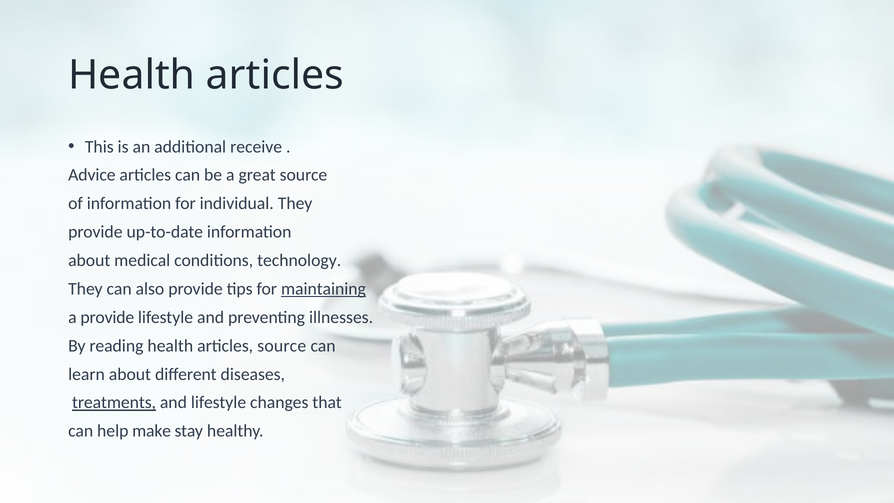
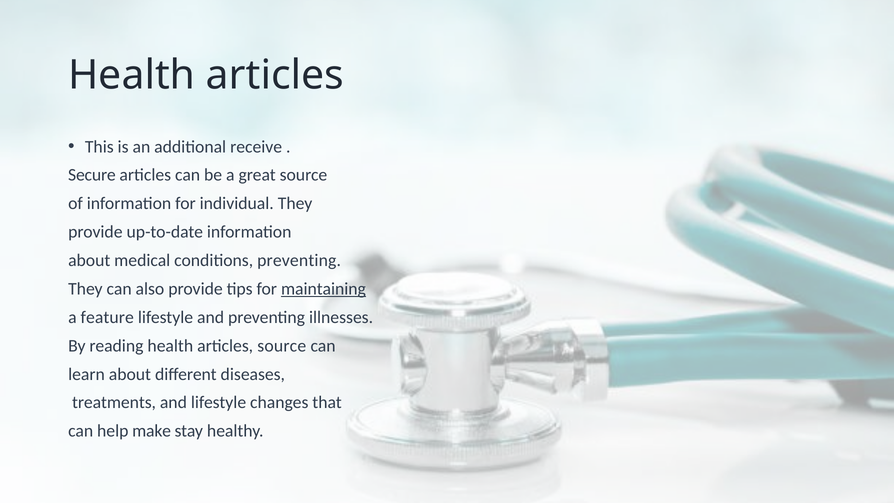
Advice: Advice -> Secure
conditions technology: technology -> preventing
a provide: provide -> feature
treatments underline: present -> none
